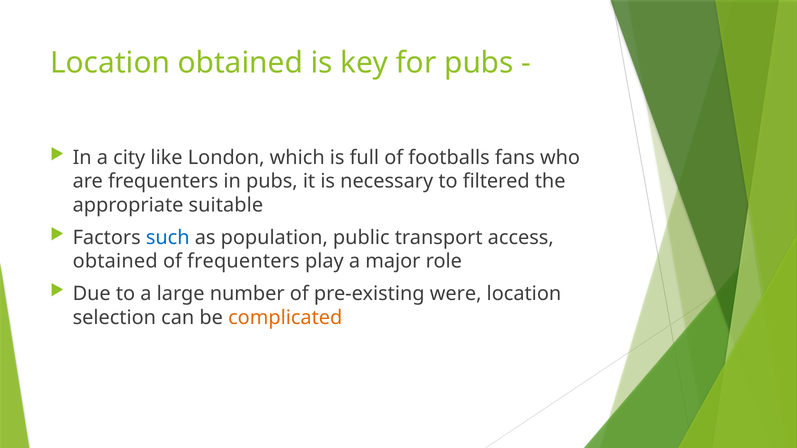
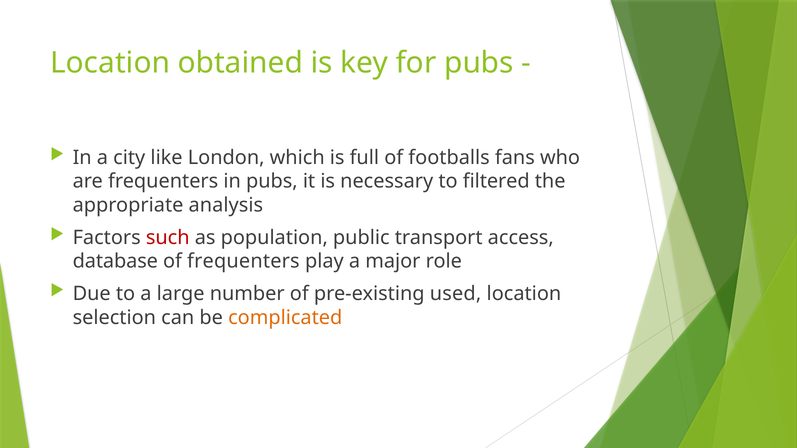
suitable: suitable -> analysis
such colour: blue -> red
obtained at (115, 262): obtained -> database
were: were -> used
